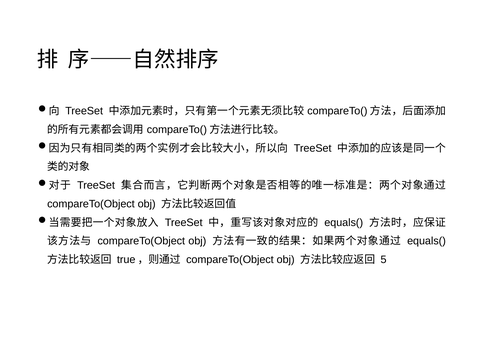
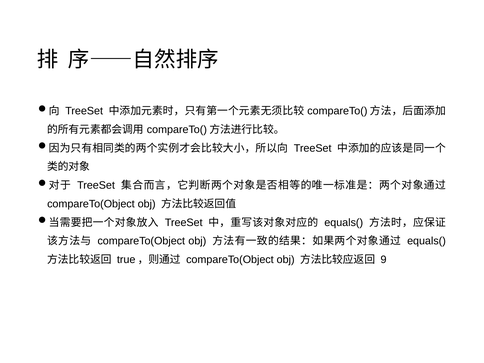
5: 5 -> 9
